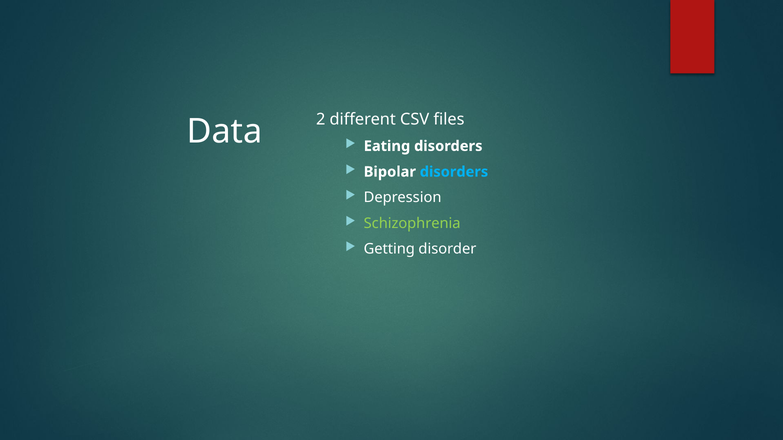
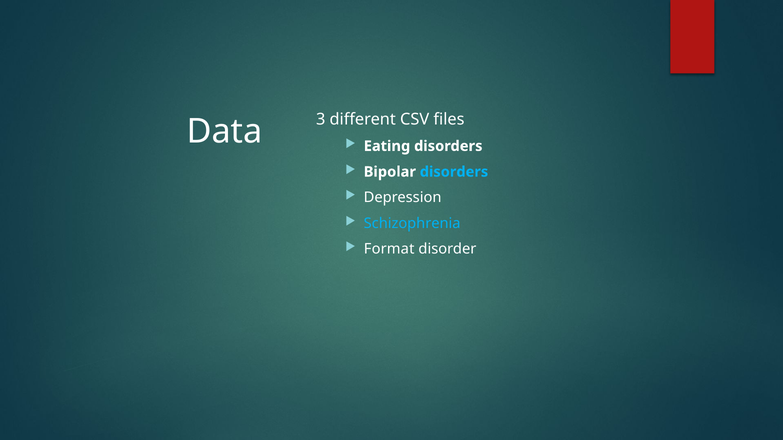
2: 2 -> 3
Schizophrenia colour: light green -> light blue
Getting: Getting -> Format
